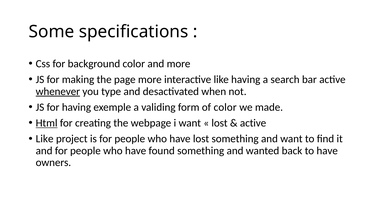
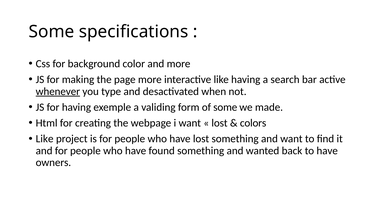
of color: color -> some
Html underline: present -> none
active at (253, 123): active -> colors
